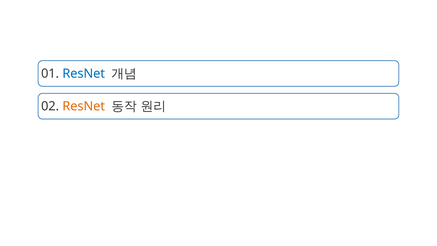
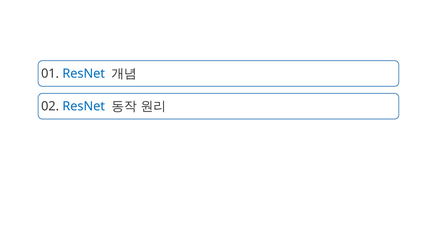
ResNet at (84, 106) colour: orange -> blue
